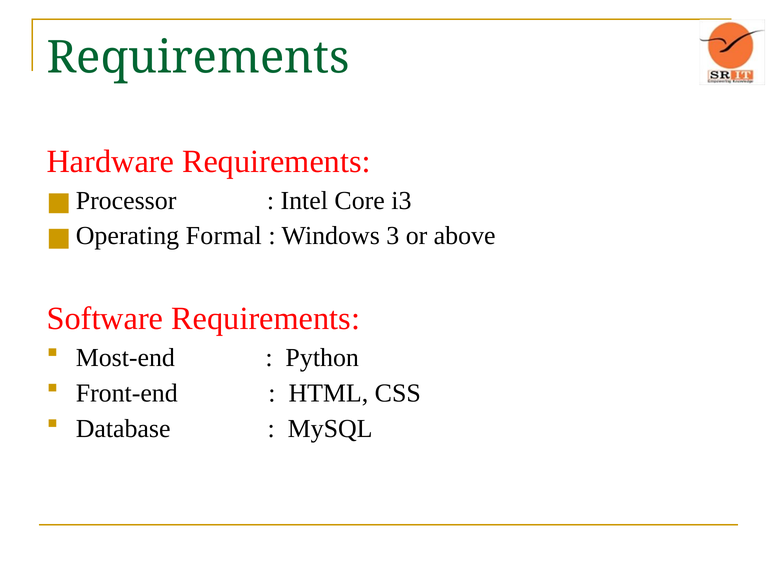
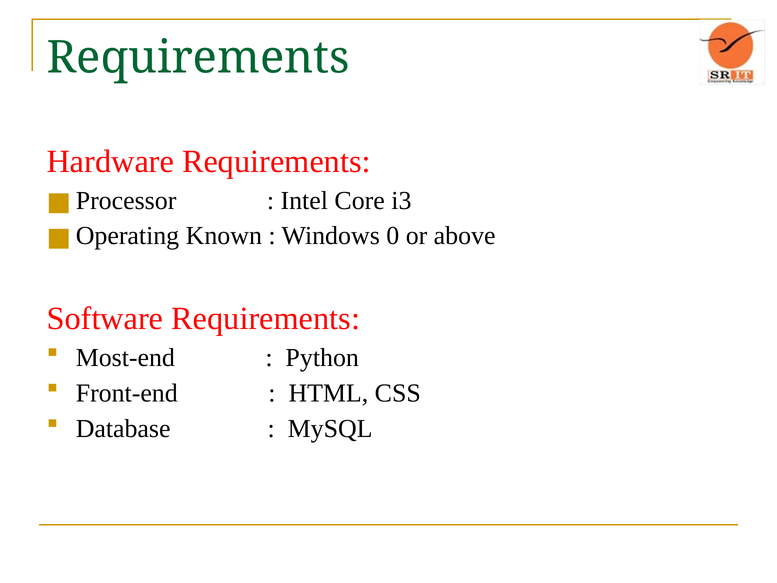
Formal: Formal -> Known
3: 3 -> 0
